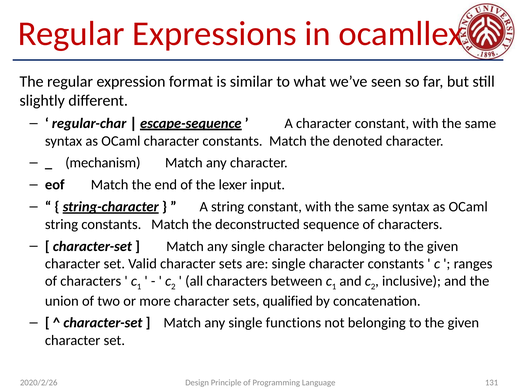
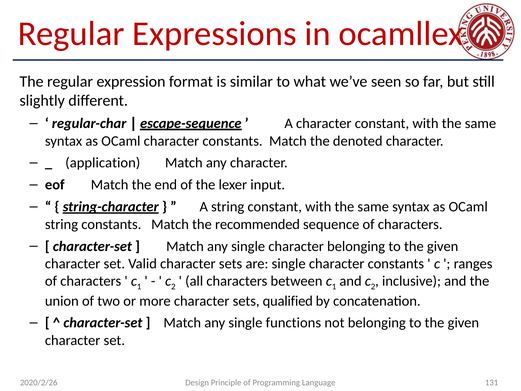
mechanism: mechanism -> application
deconstructed: deconstructed -> recommended
